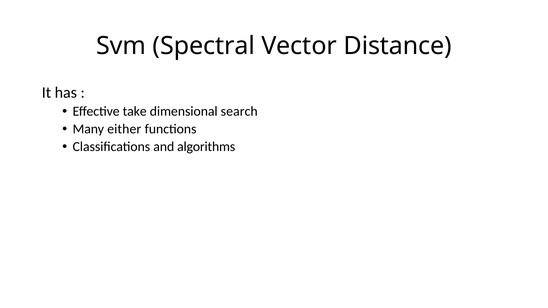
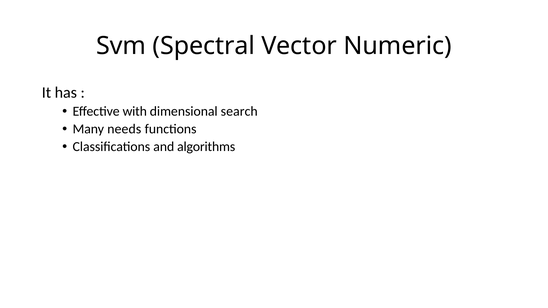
Distance: Distance -> Numeric
take: take -> with
either: either -> needs
